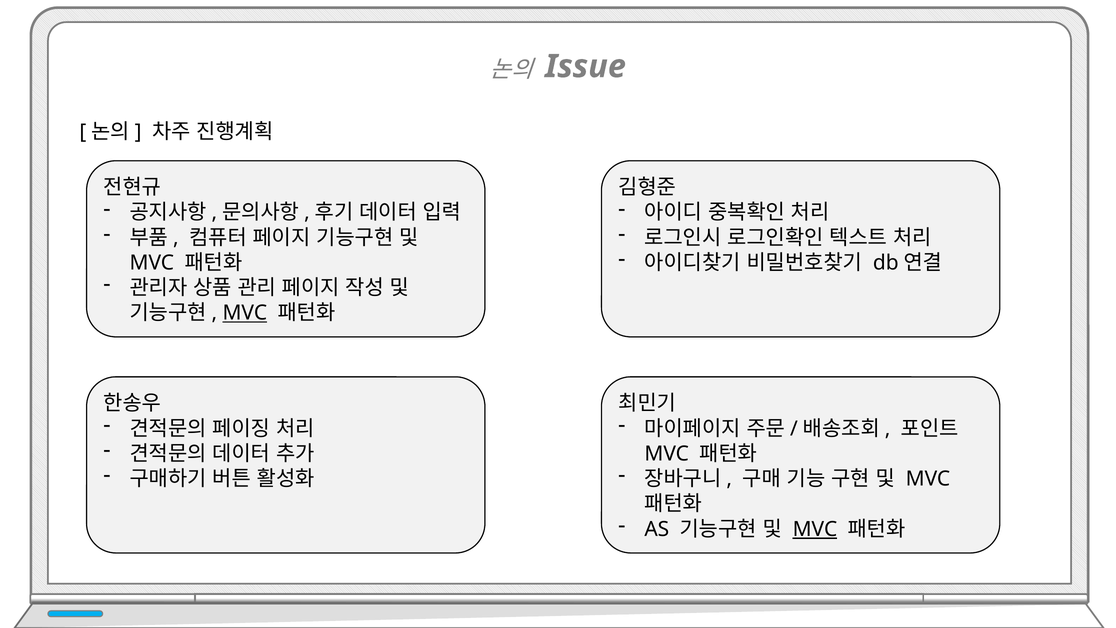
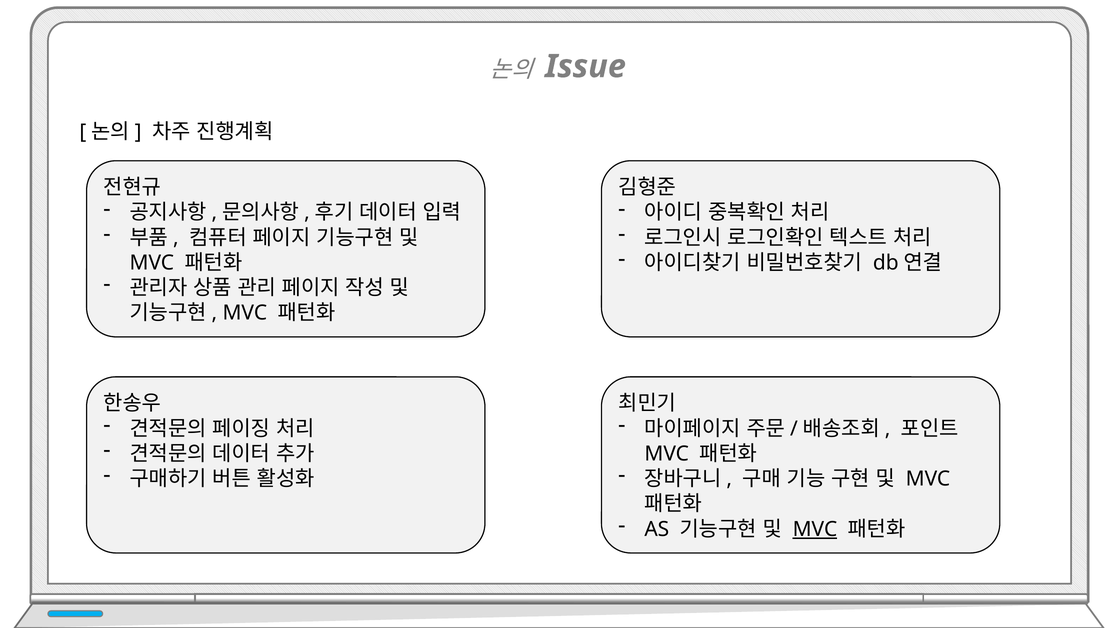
MVC at (245, 313) underline: present -> none
